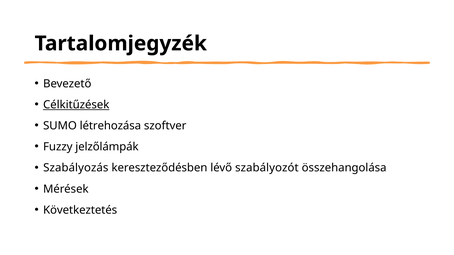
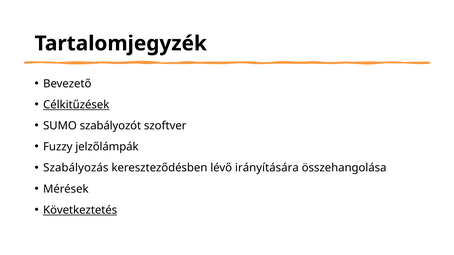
létrehozása: létrehozása -> szabályozót
szabályozót: szabályozót -> irányítására
Következtetés underline: none -> present
